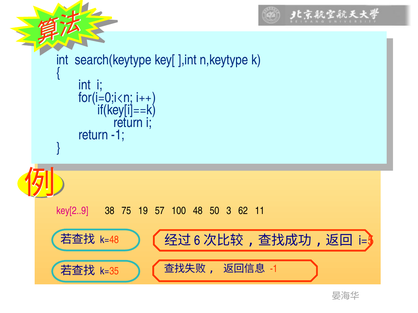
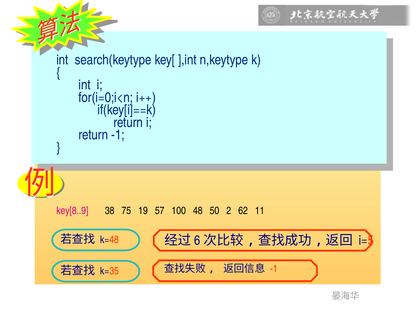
key[2..9: key[2..9 -> key[8..9
3: 3 -> 2
